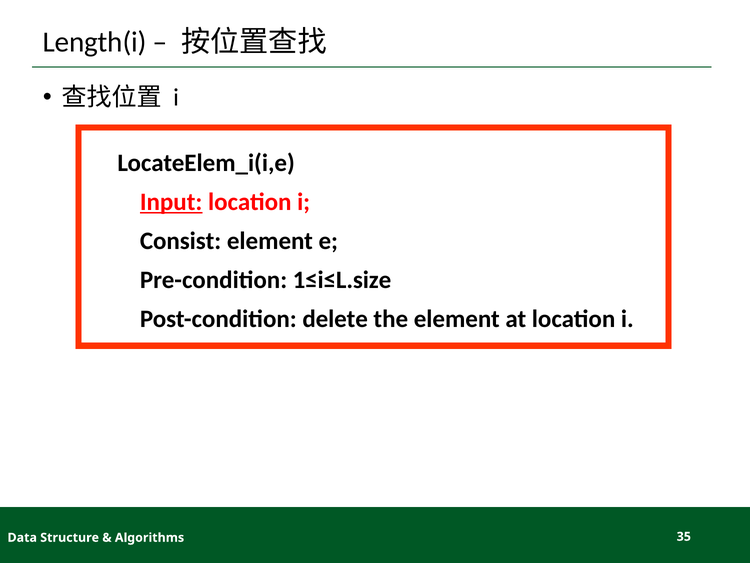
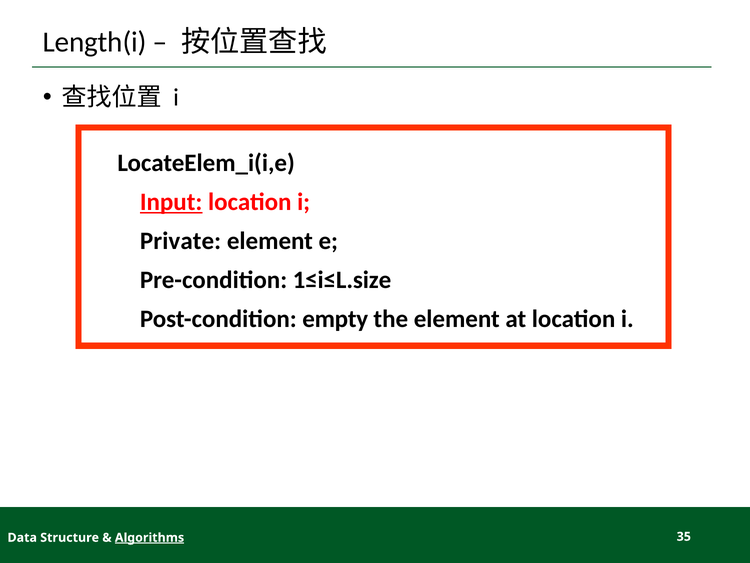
Consist: Consist -> Private
delete: delete -> empty
Algorithms underline: none -> present
